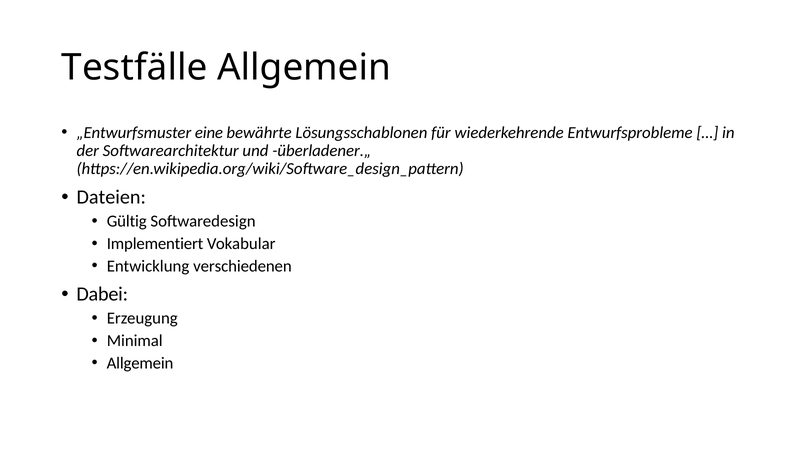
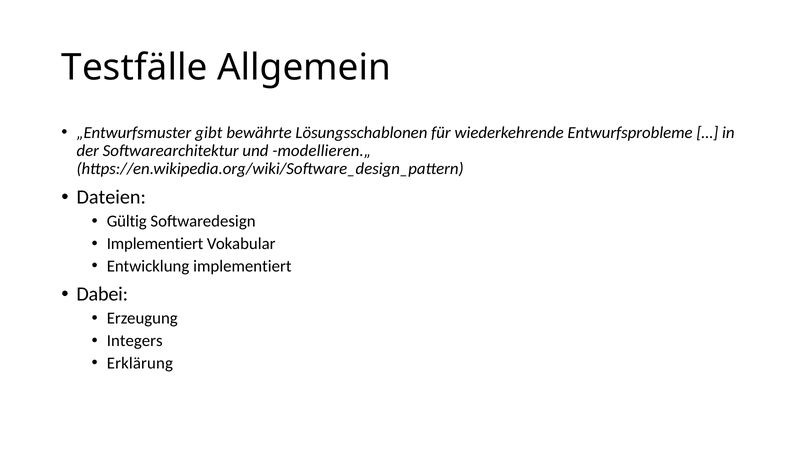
eine: eine -> gibt
überladener.„: überladener.„ -> modellieren.„
Entwicklung verschiedenen: verschiedenen -> implementiert
Minimal: Minimal -> Integers
Allgemein at (140, 363): Allgemein -> Erklärung
